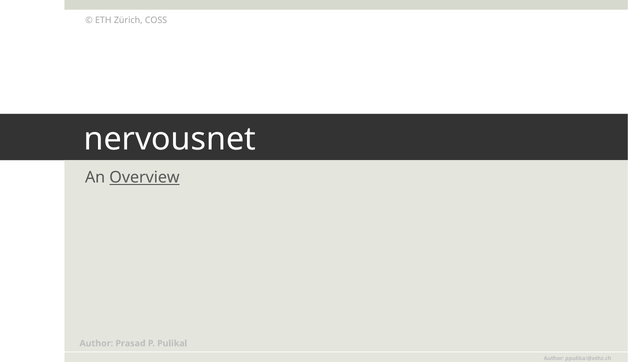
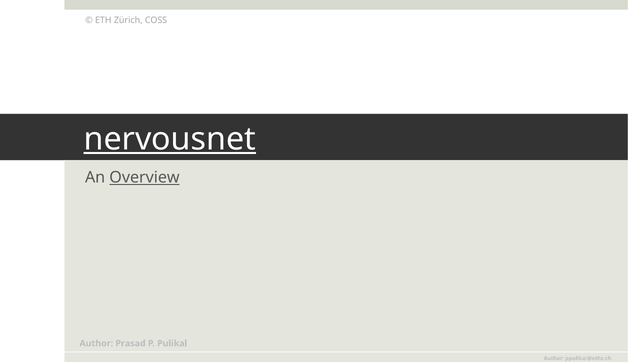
nervousnet underline: none -> present
